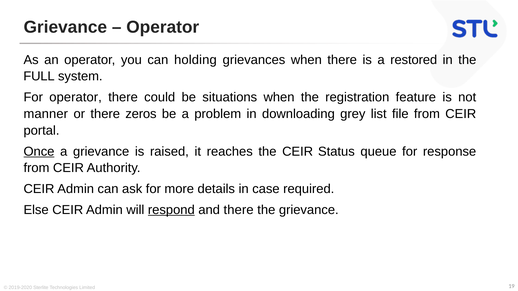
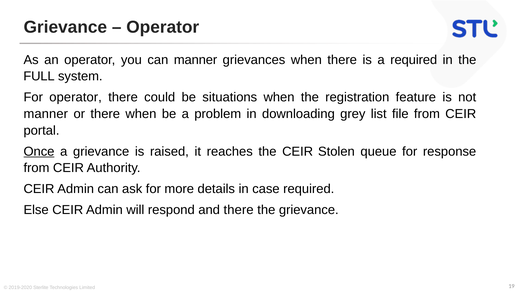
can holding: holding -> manner
a restored: restored -> required
there zeros: zeros -> when
Status: Status -> Stolen
respond underline: present -> none
